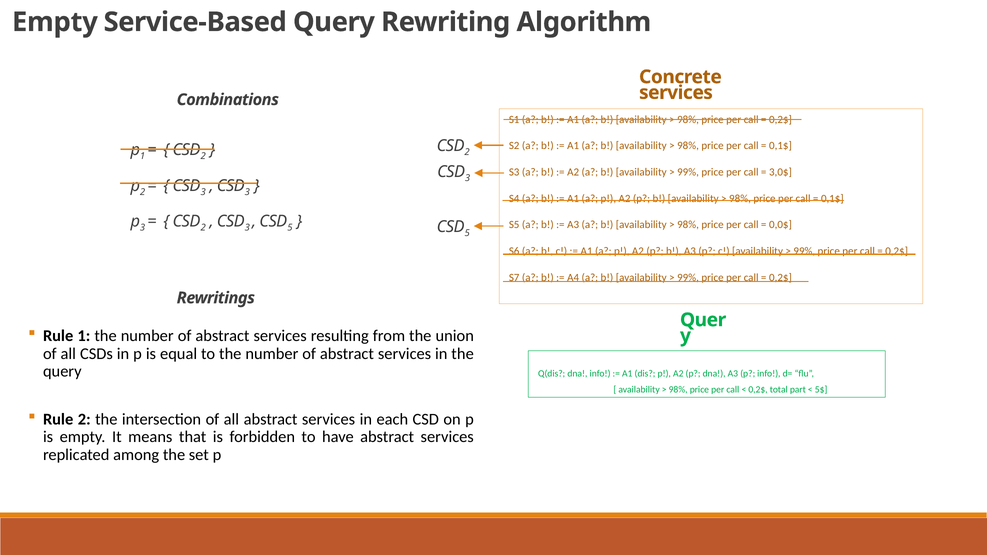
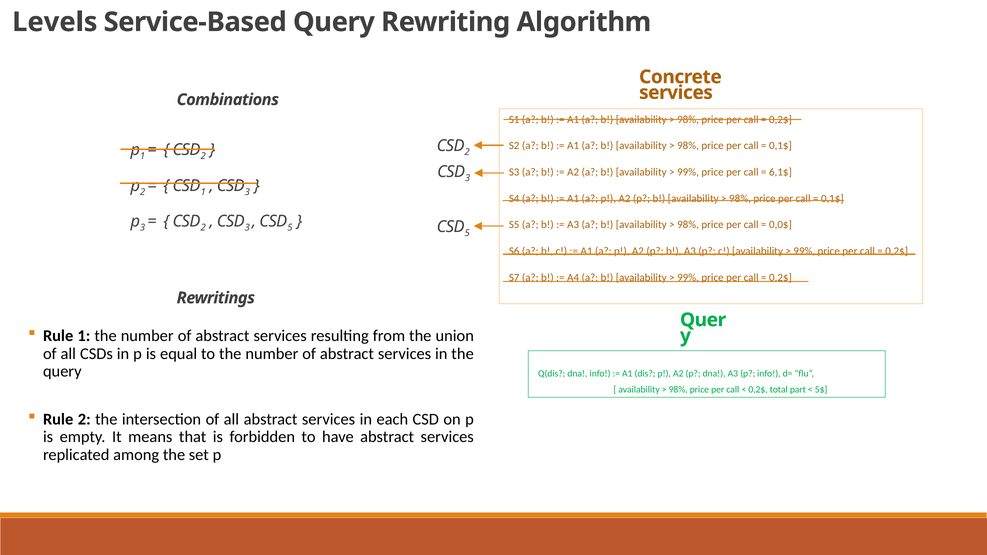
Empty at (55, 22): Empty -> Levels
3,0$: 3,0$ -> 6,1$
3 at (203, 192): 3 -> 1
